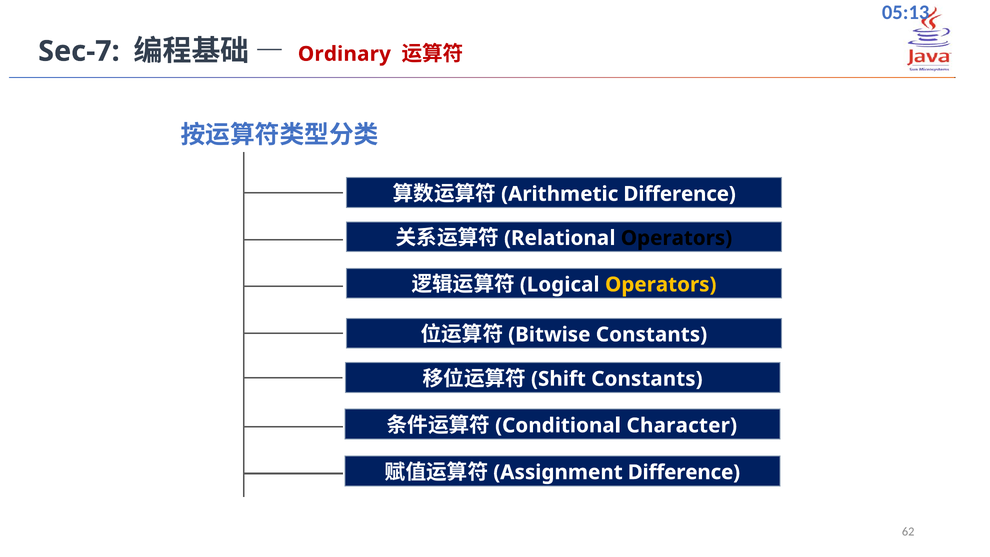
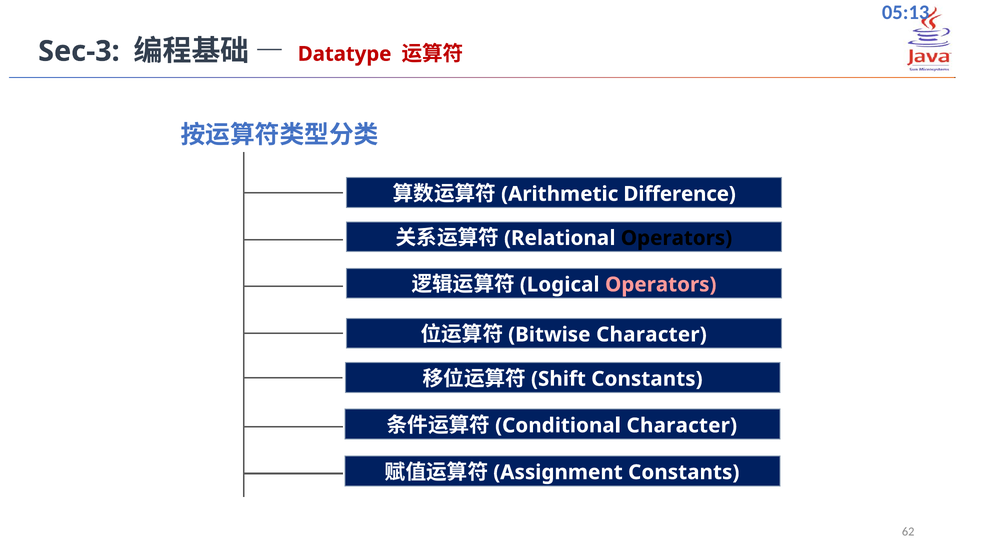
Sec-7: Sec-7 -> Sec-3
Ordinary: Ordinary -> Datatype
Operators at (661, 285) colour: yellow -> pink
Constants at (652, 335): Constants -> Character
Difference at (684, 472): Difference -> Constants
